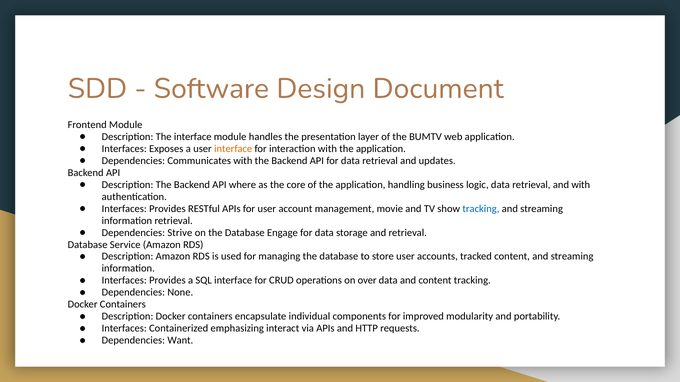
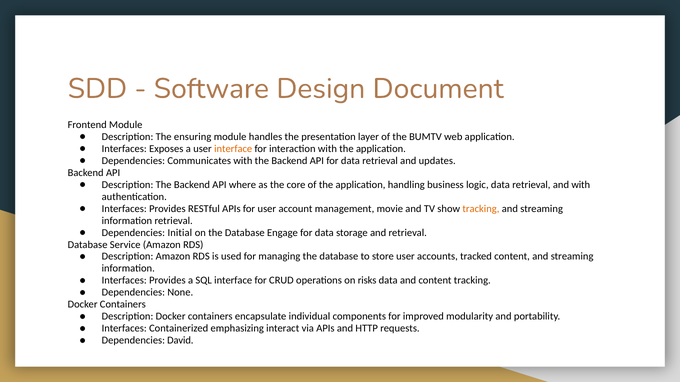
The interface: interface -> ensuring
tracking at (481, 209) colour: blue -> orange
Strive: Strive -> Initial
over: over -> risks
Want: Want -> David
